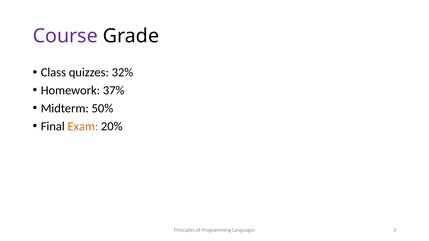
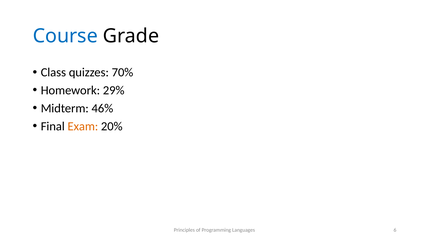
Course colour: purple -> blue
32%: 32% -> 70%
37%: 37% -> 29%
50%: 50% -> 46%
